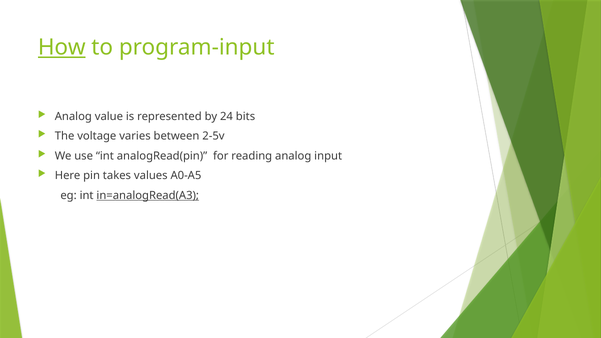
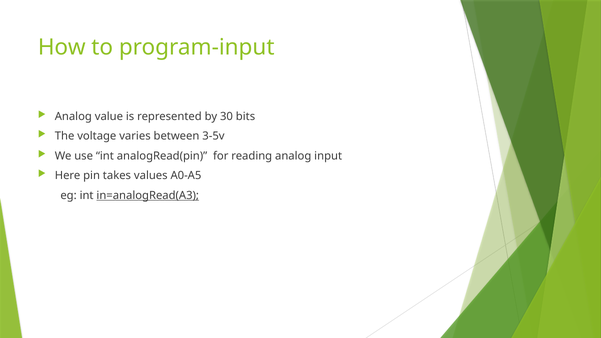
How underline: present -> none
24: 24 -> 30
2-5v: 2-5v -> 3-5v
